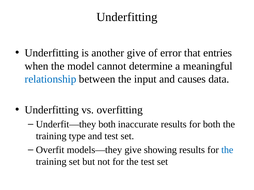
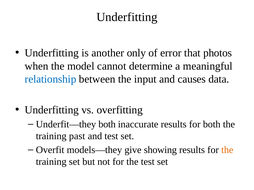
another give: give -> only
entries: entries -> photos
type: type -> past
the at (227, 150) colour: blue -> orange
